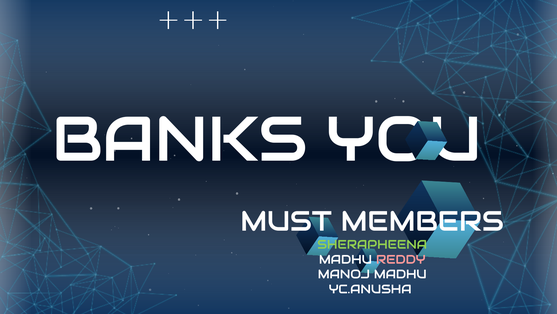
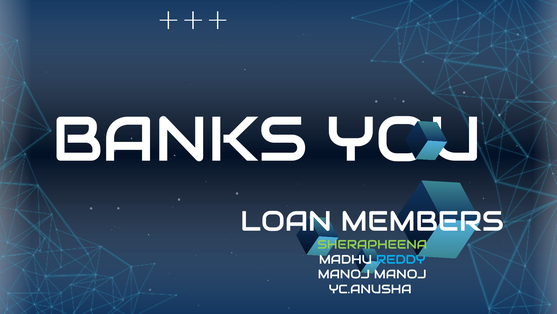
MUST: MUST -> LOAN
REDDY colour: pink -> light blue
MANOJ MADHU: MADHU -> MANOJ
